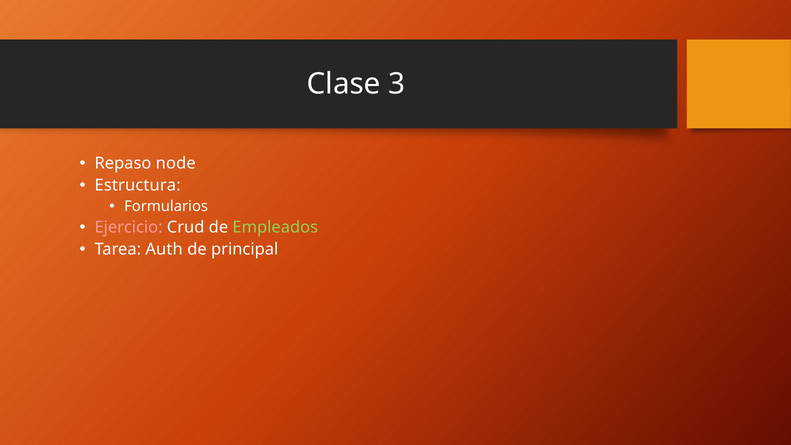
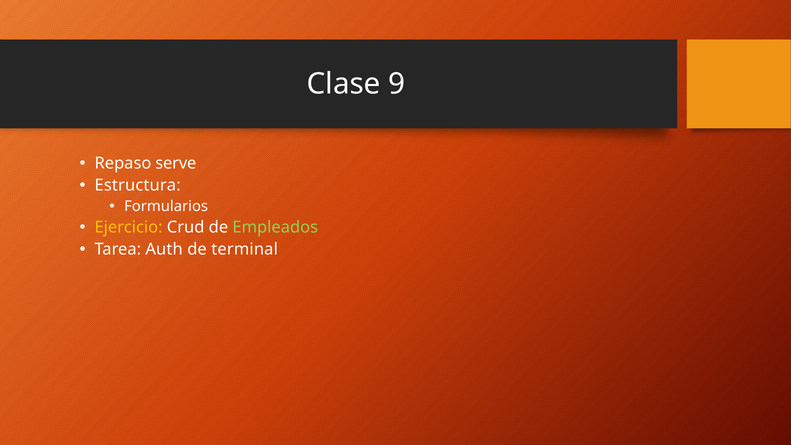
3: 3 -> 9
node: node -> serve
Ejercicio colour: pink -> yellow
principal: principal -> terminal
